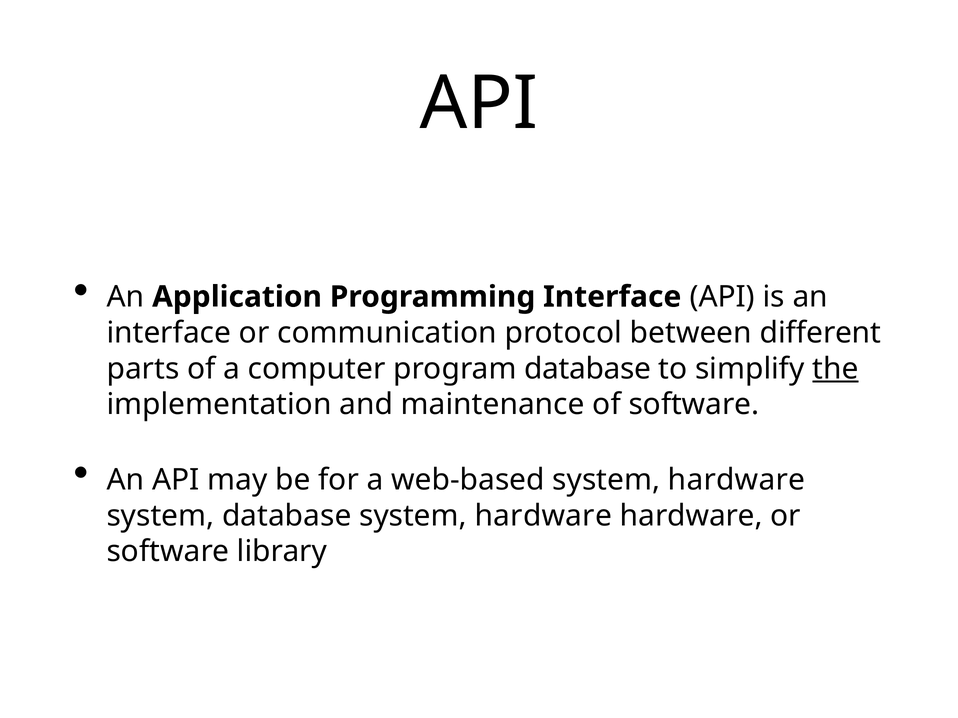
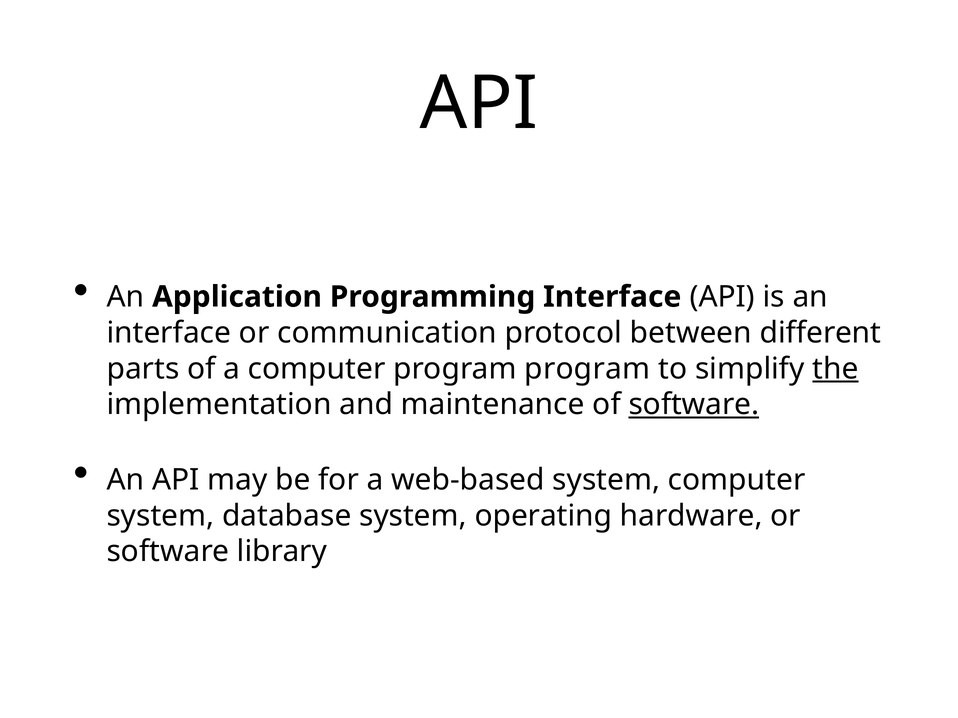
program database: database -> program
software at (694, 405) underline: none -> present
web-based system hardware: hardware -> computer
database system hardware: hardware -> operating
